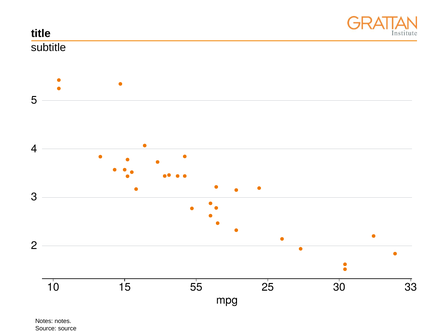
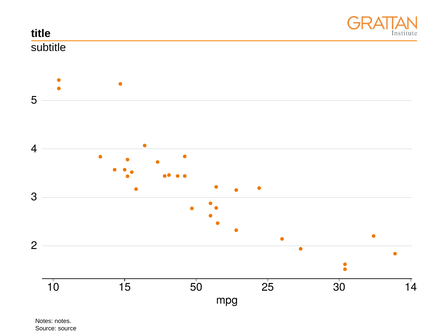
55: 55 -> 50
33: 33 -> 14
